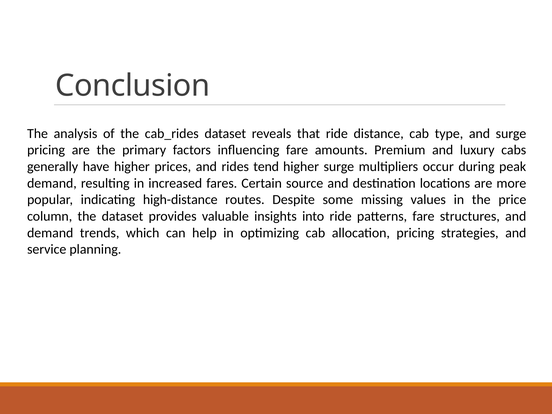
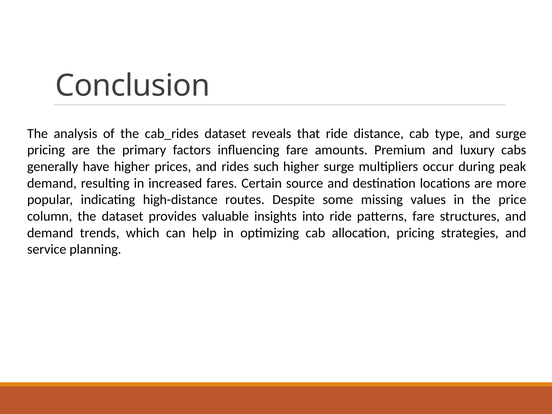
tend: tend -> such
